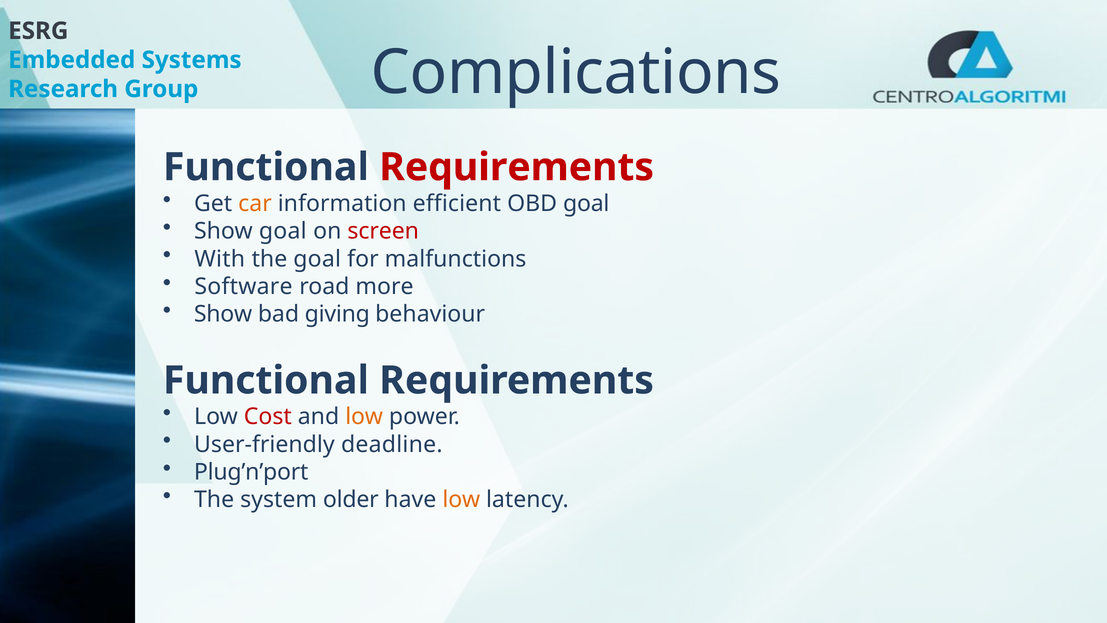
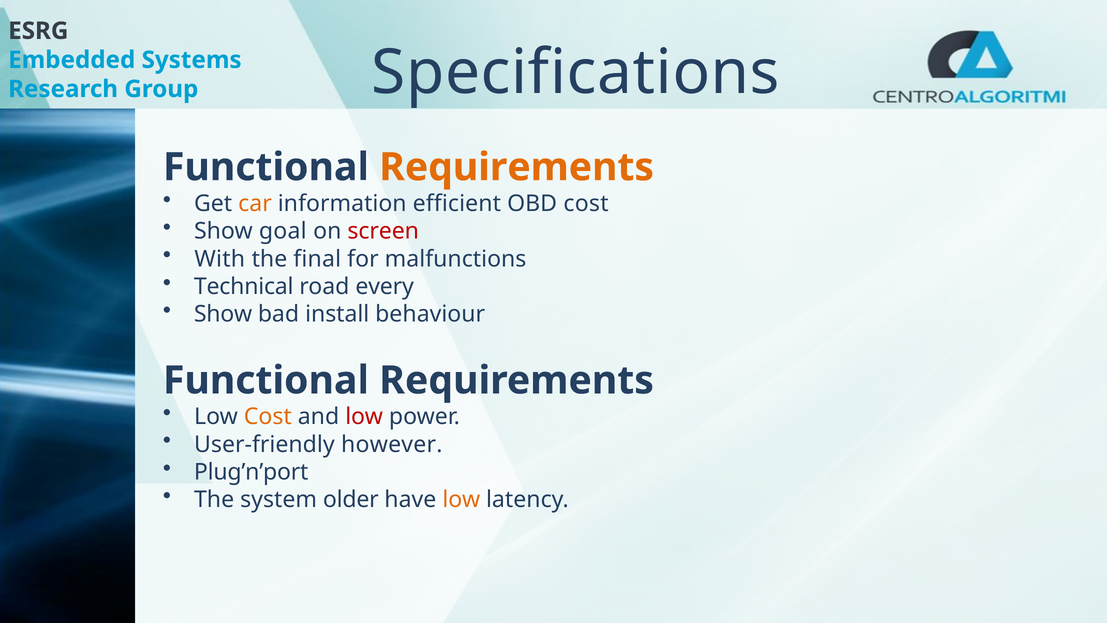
Complications: Complications -> Specifications
Requirements at (517, 167) colour: red -> orange
OBD goal: goal -> cost
the goal: goal -> final
Software: Software -> Technical
more: more -> every
giving: giving -> install
Cost at (268, 417) colour: red -> orange
low at (364, 417) colour: orange -> red
deadline: deadline -> however
